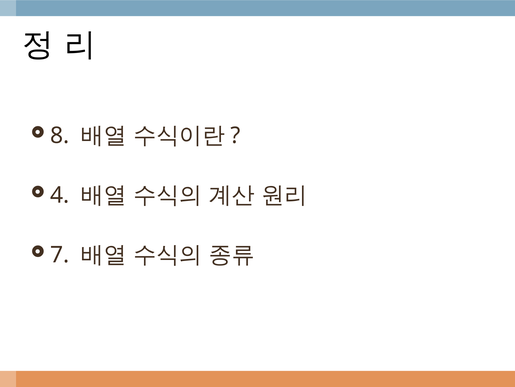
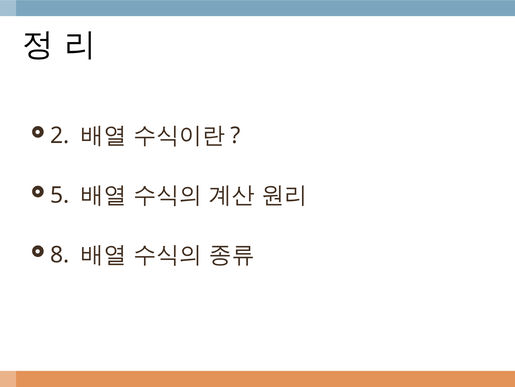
8: 8 -> 2
4: 4 -> 5
7: 7 -> 8
